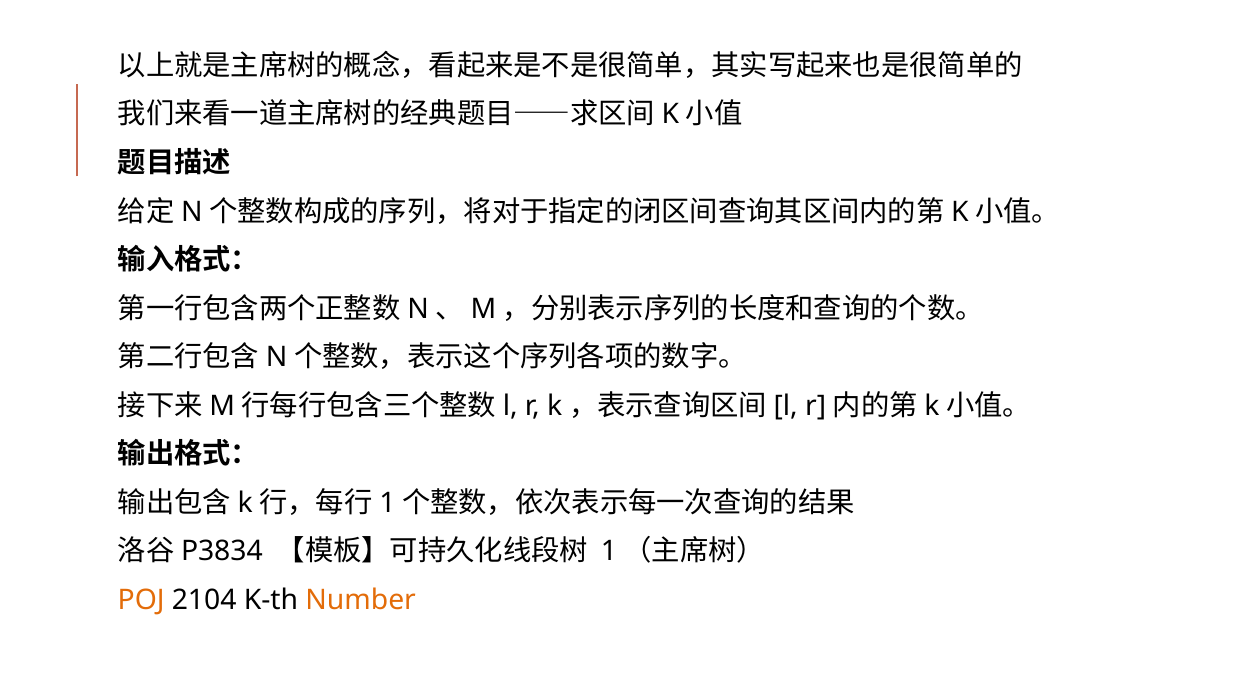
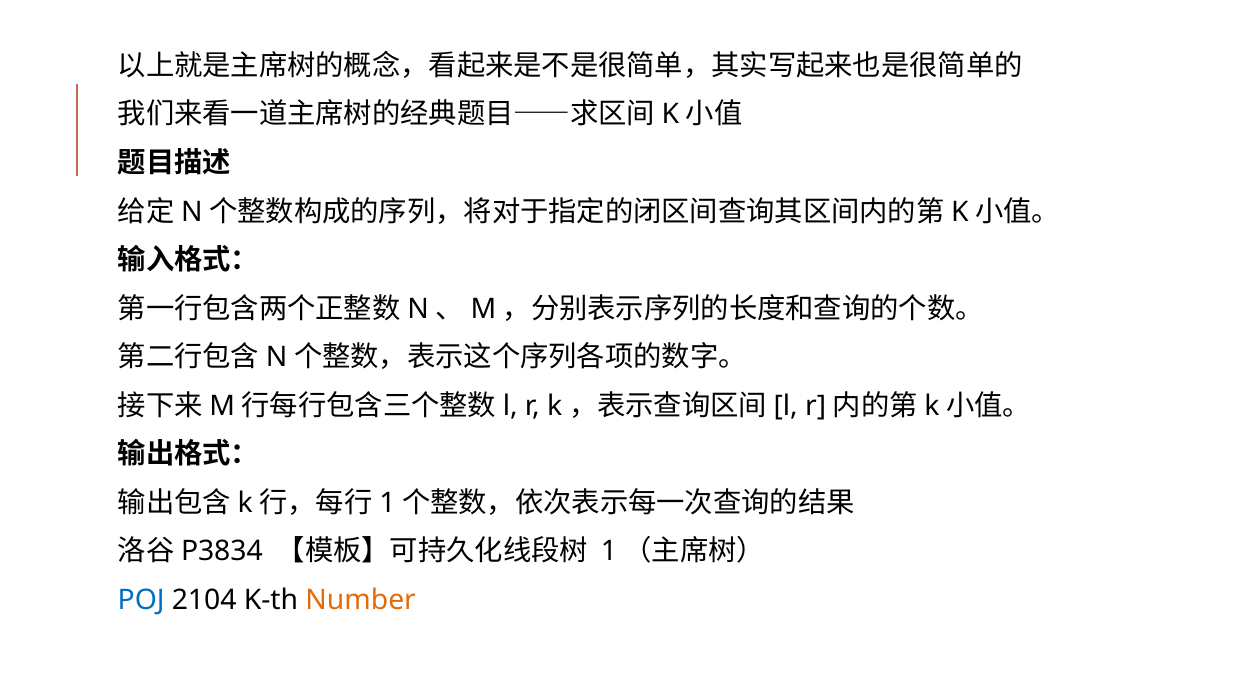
POJ colour: orange -> blue
